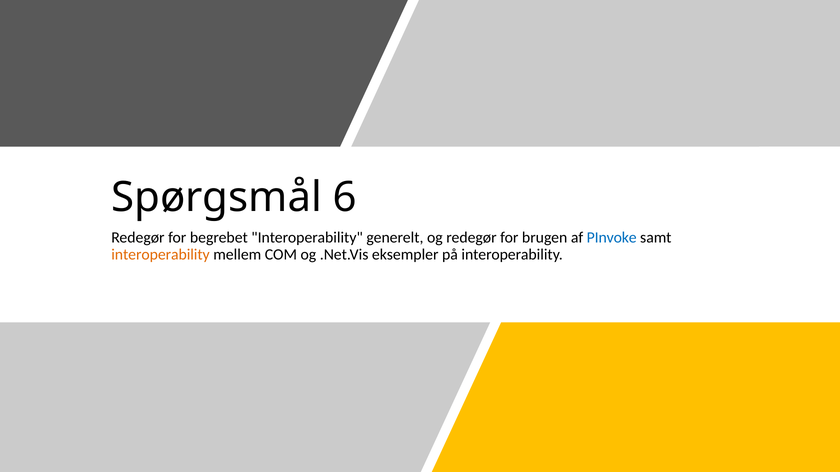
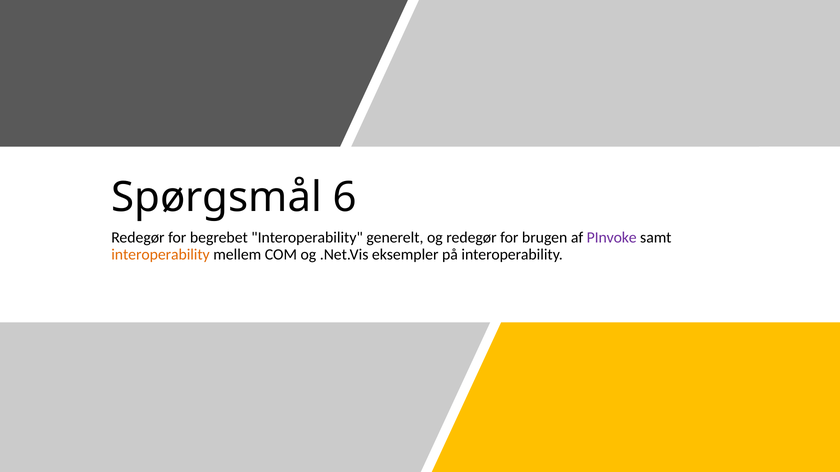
PInvoke colour: blue -> purple
